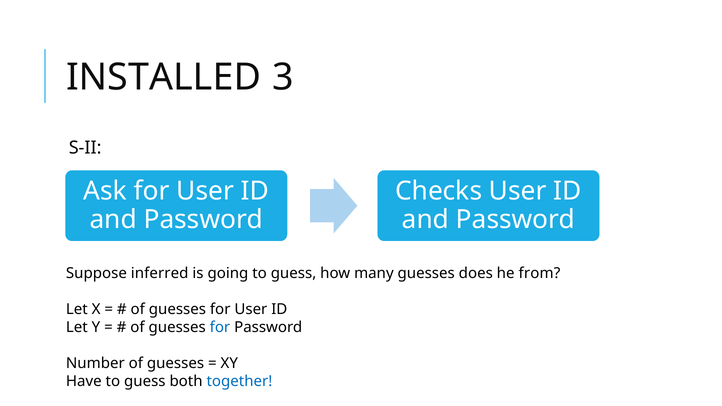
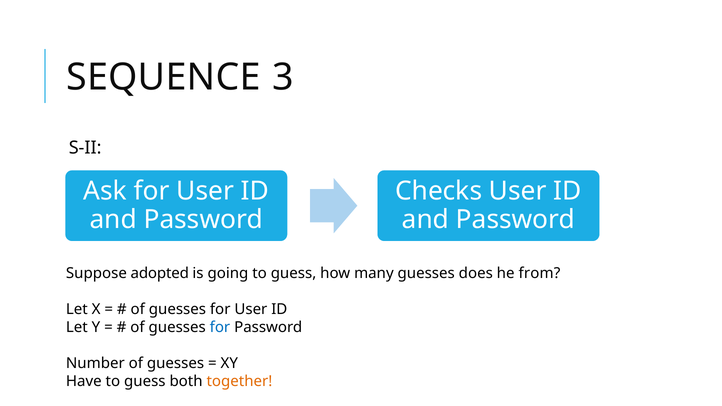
INSTALLED: INSTALLED -> SEQUENCE
inferred: inferred -> adopted
together colour: blue -> orange
